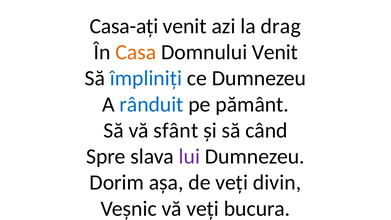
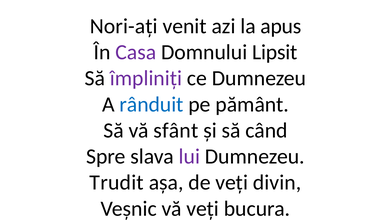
Casa-ați: Casa-ați -> Nori-ați
drag: drag -> apus
Casa colour: orange -> purple
Domnului Venit: Venit -> Lipsit
împliniți colour: blue -> purple
Dorim: Dorim -> Trudit
